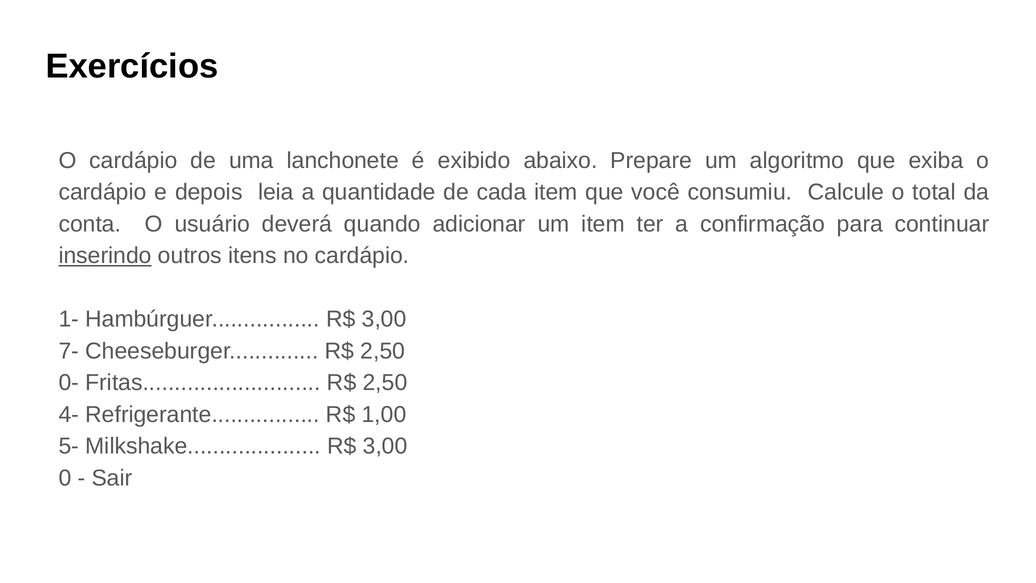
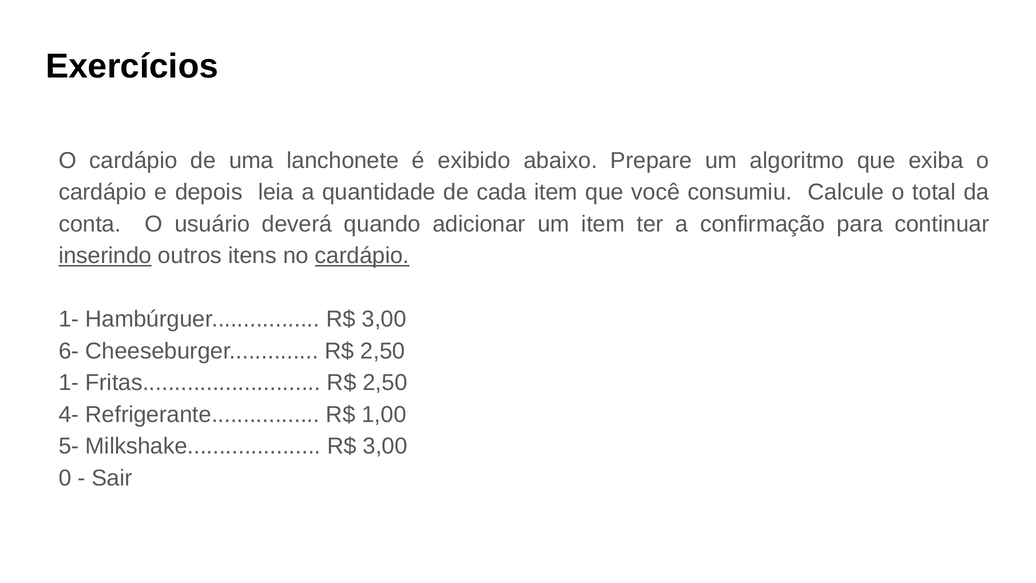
cardápio at (362, 256) underline: none -> present
7-: 7- -> 6-
0- at (69, 383): 0- -> 1-
